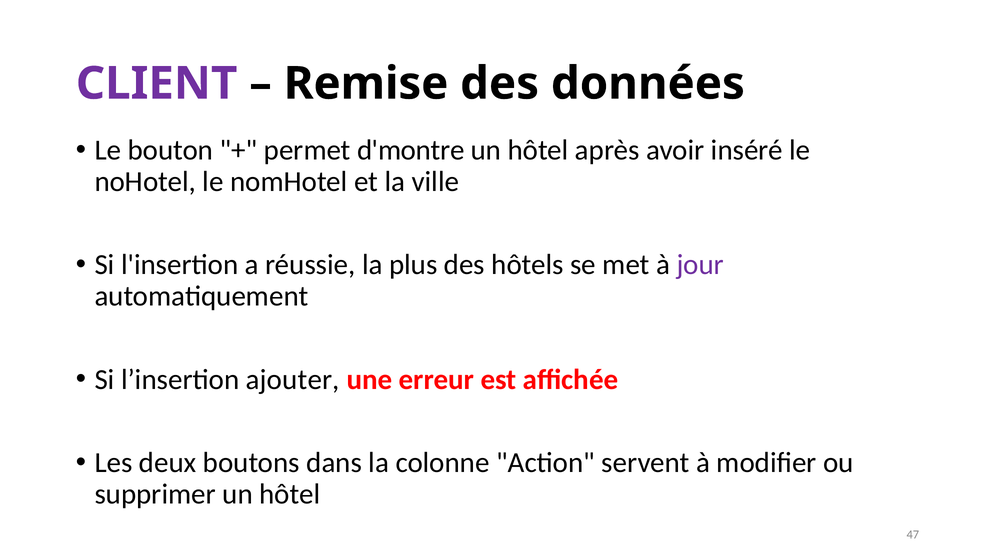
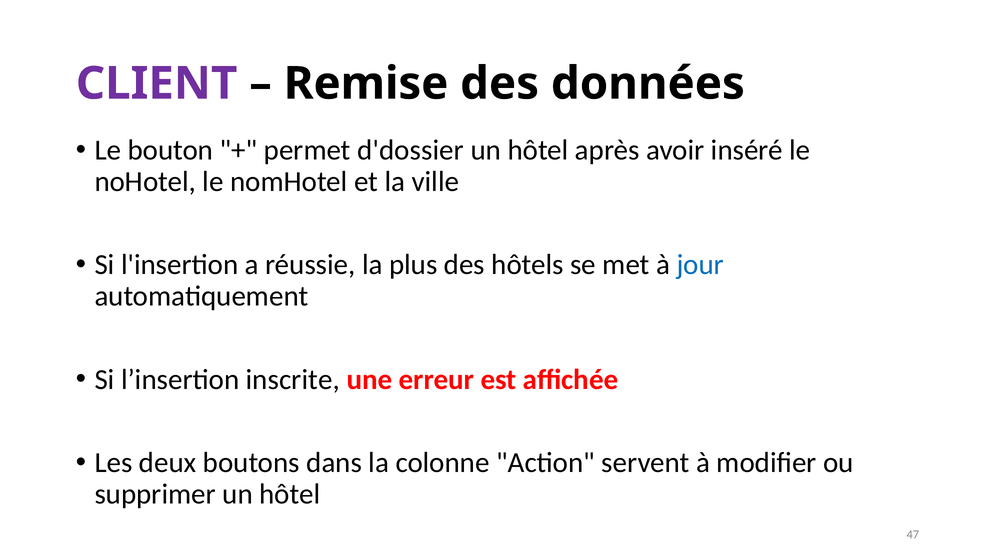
d'montre: d'montre -> d'dossier
jour colour: purple -> blue
ajouter: ajouter -> inscrite
